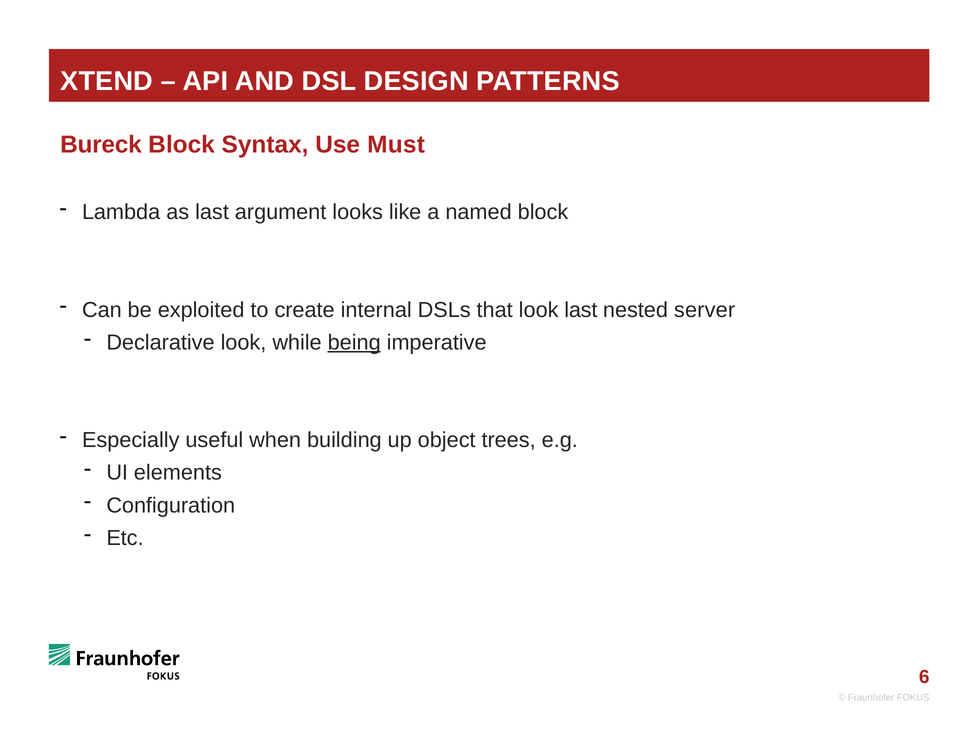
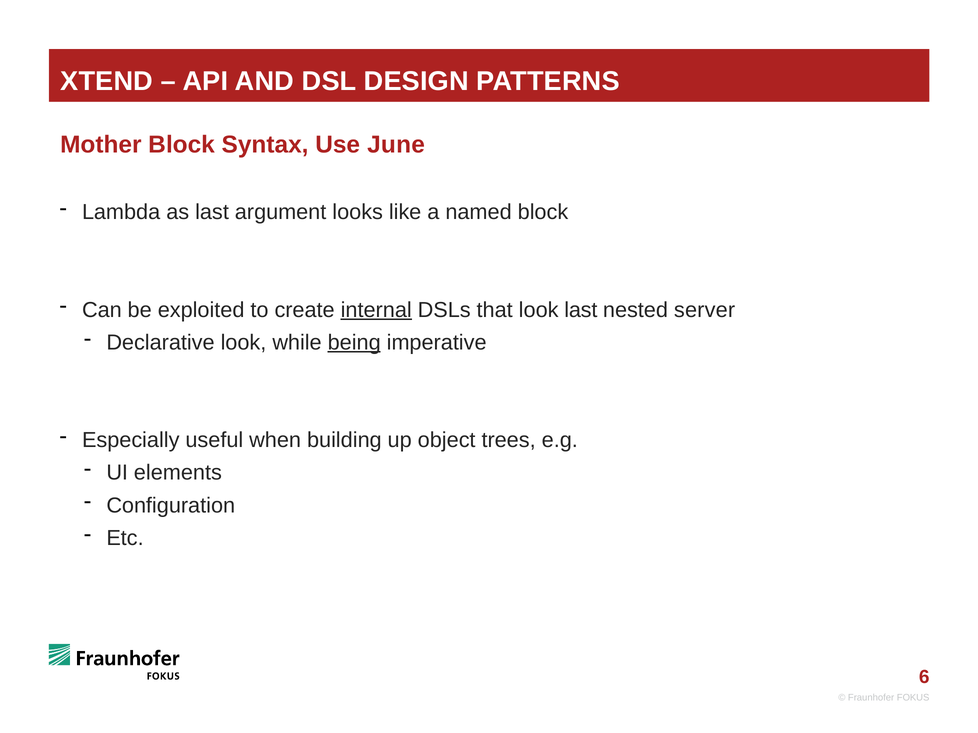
Bureck: Bureck -> Mother
Must: Must -> June
internal underline: none -> present
